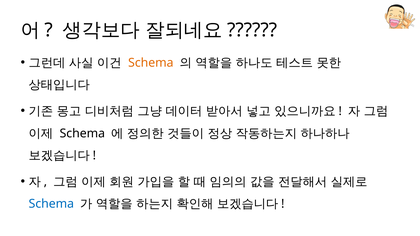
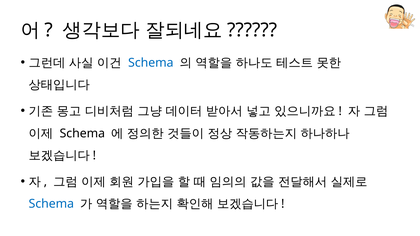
Schema at (151, 63) colour: orange -> blue
